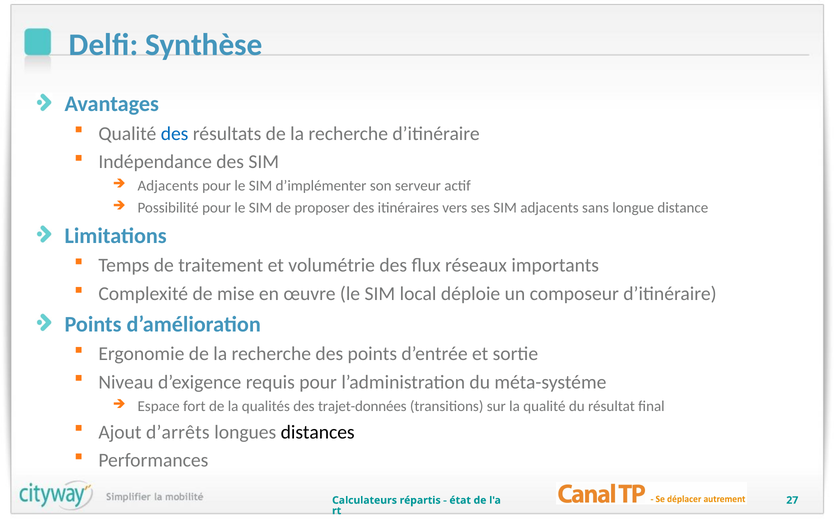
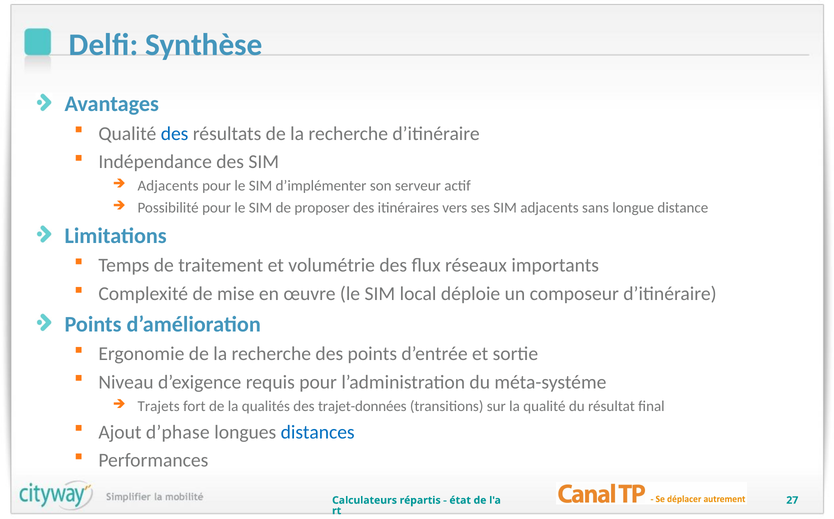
Espace: Espace -> Trajets
d’arrêts: d’arrêts -> d’phase
distances colour: black -> blue
